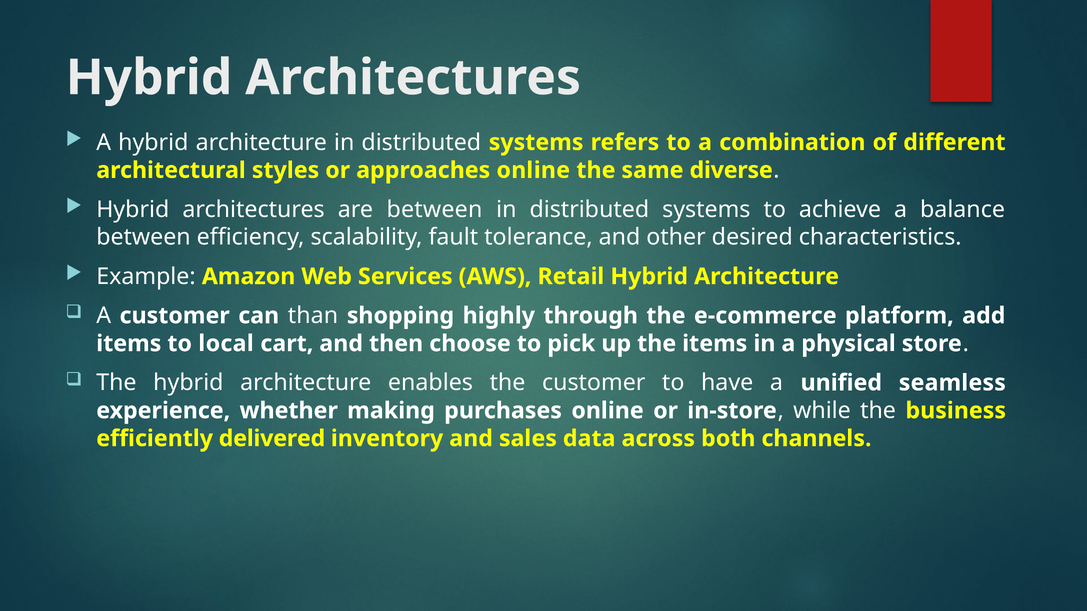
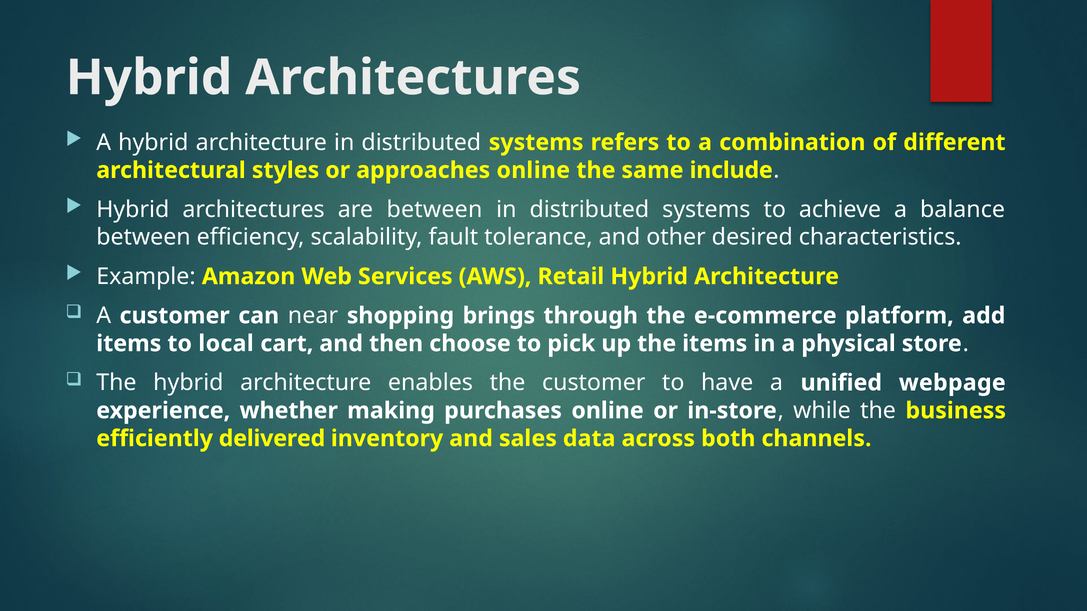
diverse: diverse -> include
than: than -> near
highly: highly -> brings
seamless: seamless -> webpage
